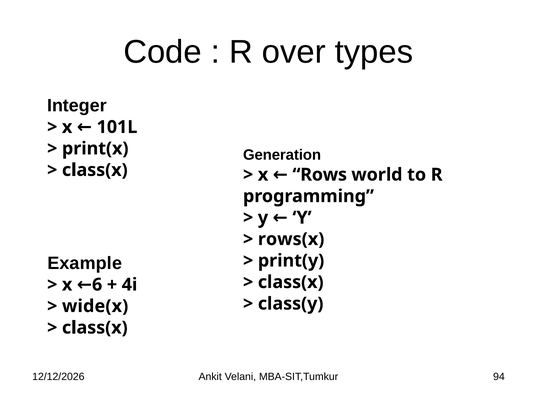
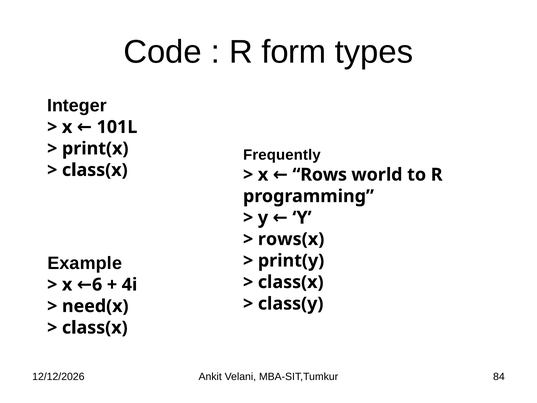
over: over -> form
Generation: Generation -> Frequently
wide(x: wide(x -> need(x
94: 94 -> 84
